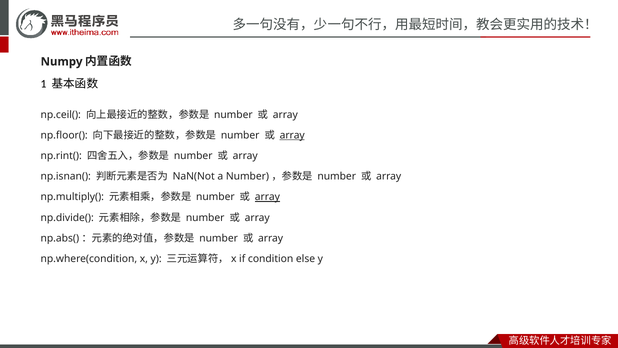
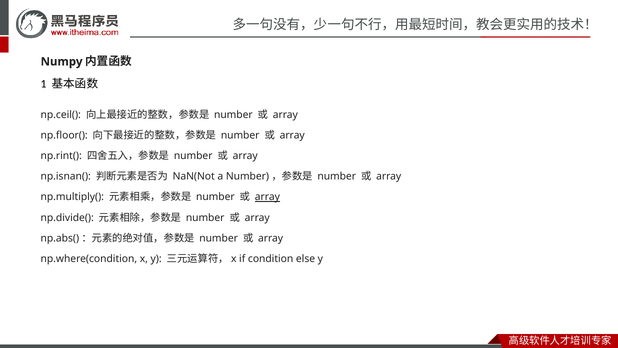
array at (292, 135) underline: present -> none
